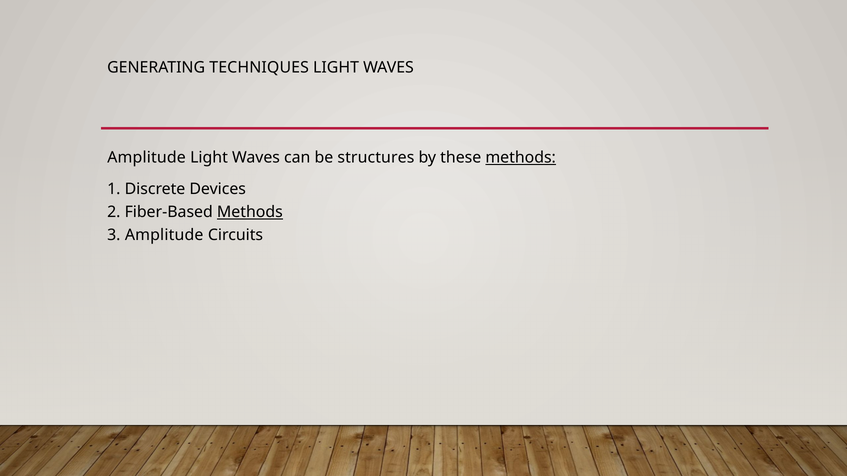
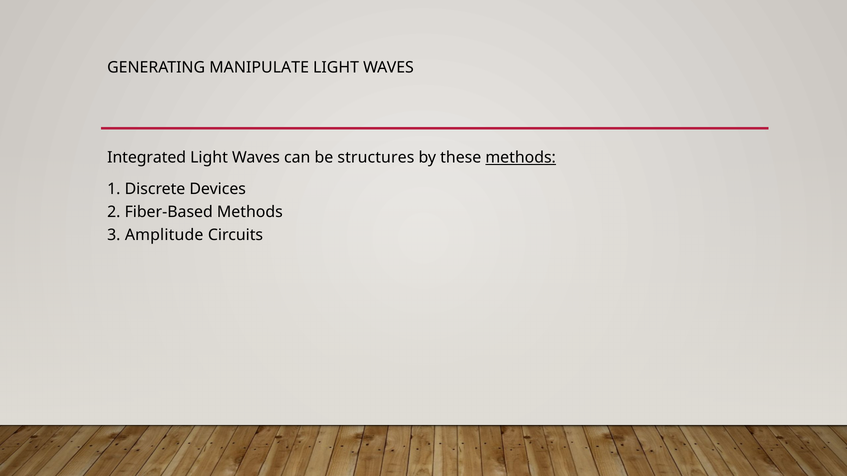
TECHNIQUES: TECHNIQUES -> MANIPULATE
Amplitude at (147, 158): Amplitude -> Integrated
Methods at (250, 212) underline: present -> none
